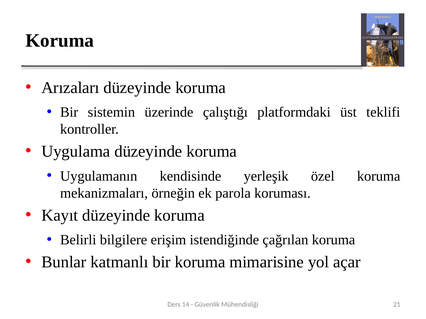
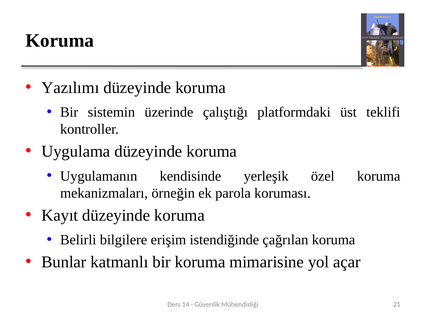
Arızaları: Arızaları -> Yazılımı
